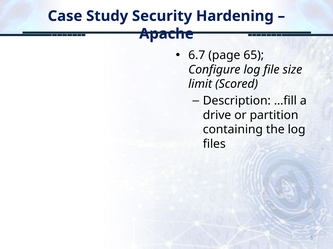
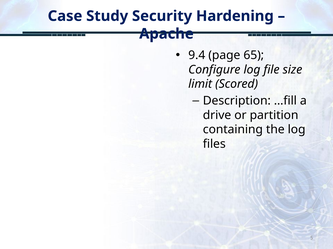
6.7: 6.7 -> 9.4
